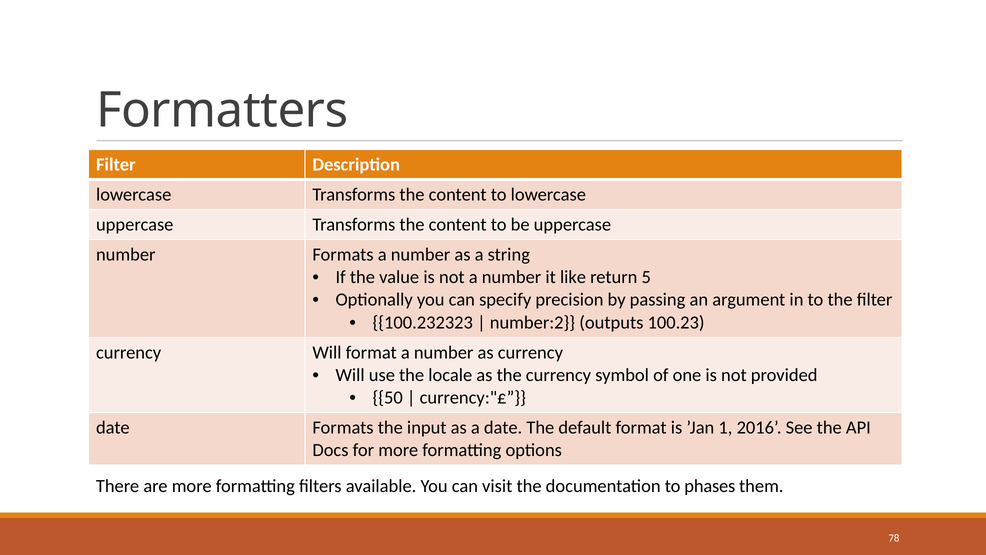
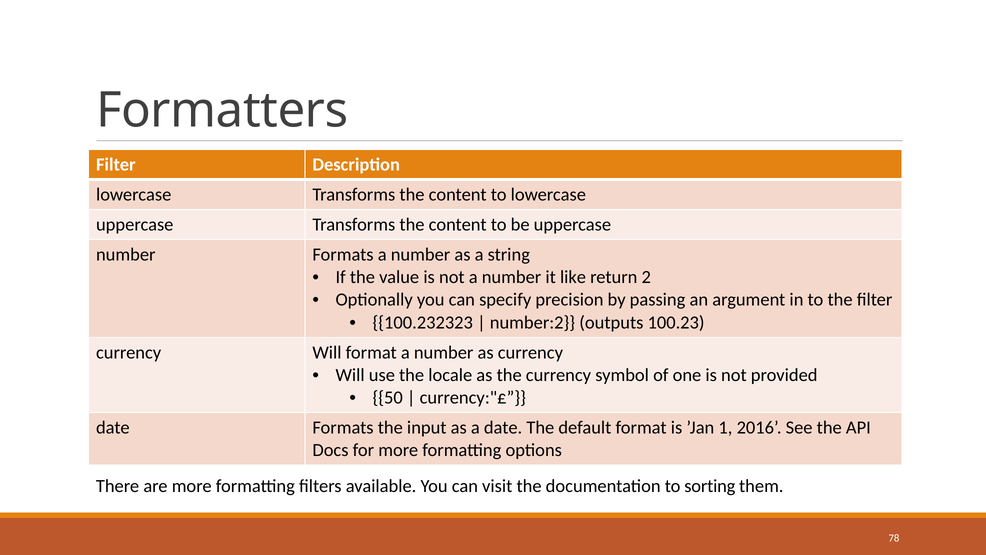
5: 5 -> 2
phases: phases -> sorting
